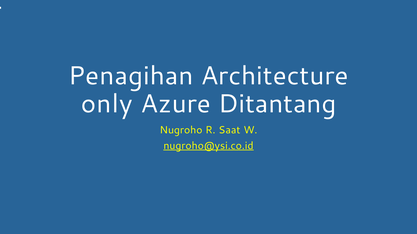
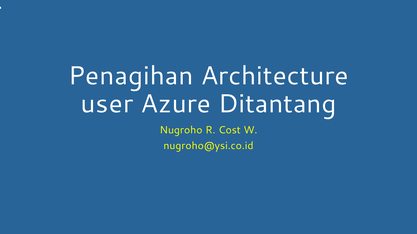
only: only -> user
Saat: Saat -> Cost
nugroho@ysi.co.id underline: present -> none
